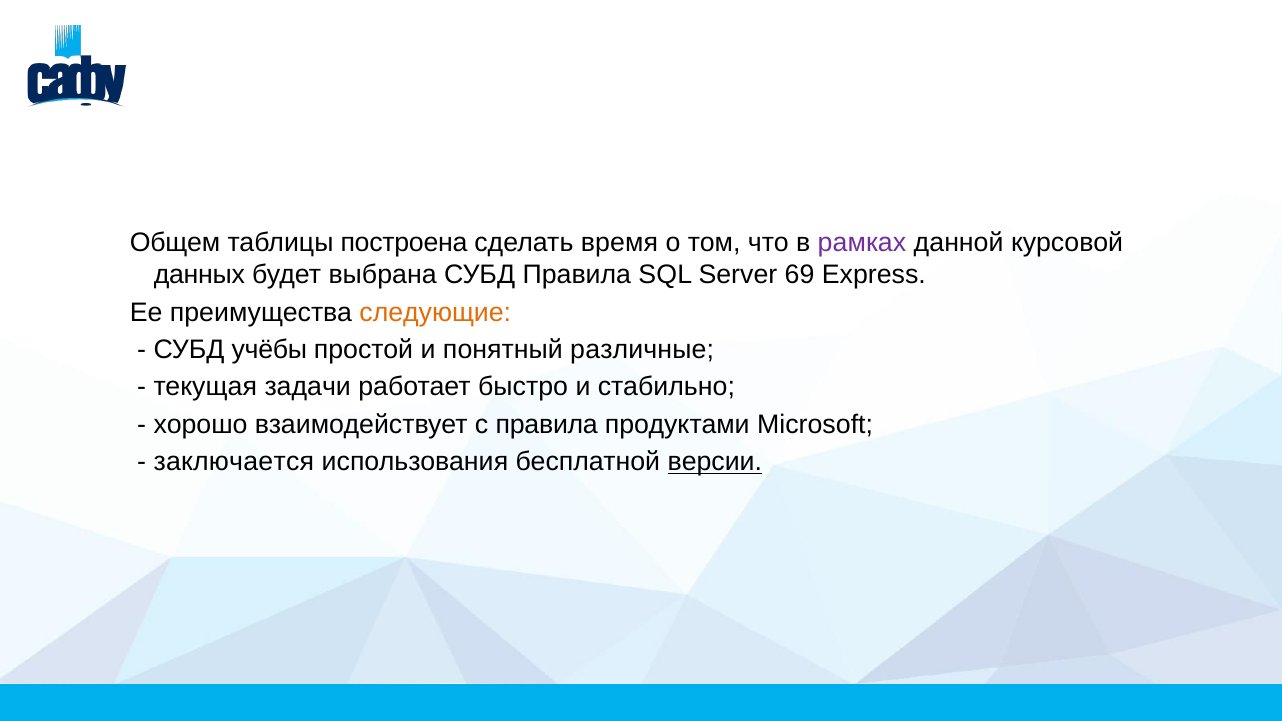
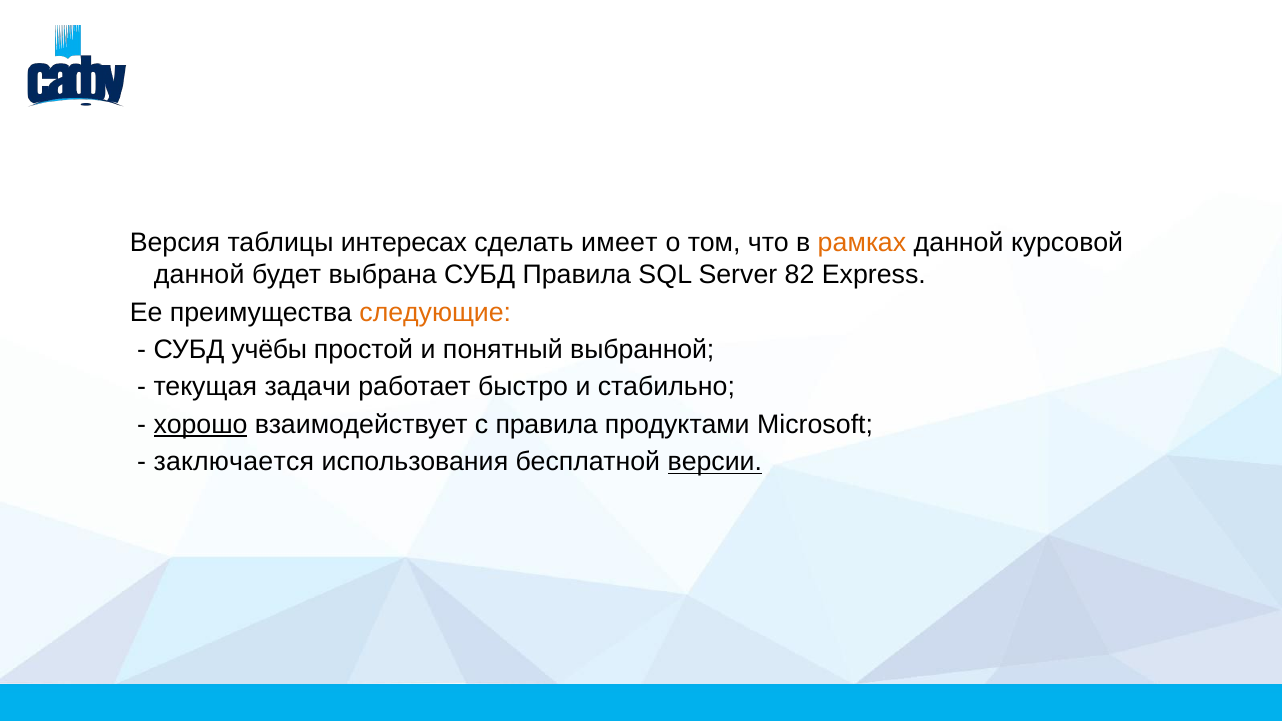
Общем: Общем -> Версия
построена: построена -> интересах
время: время -> имеет
рамках colour: purple -> orange
данных at (199, 275): данных -> данной
69: 69 -> 82
различные: различные -> выбранной
хорошо underline: none -> present
